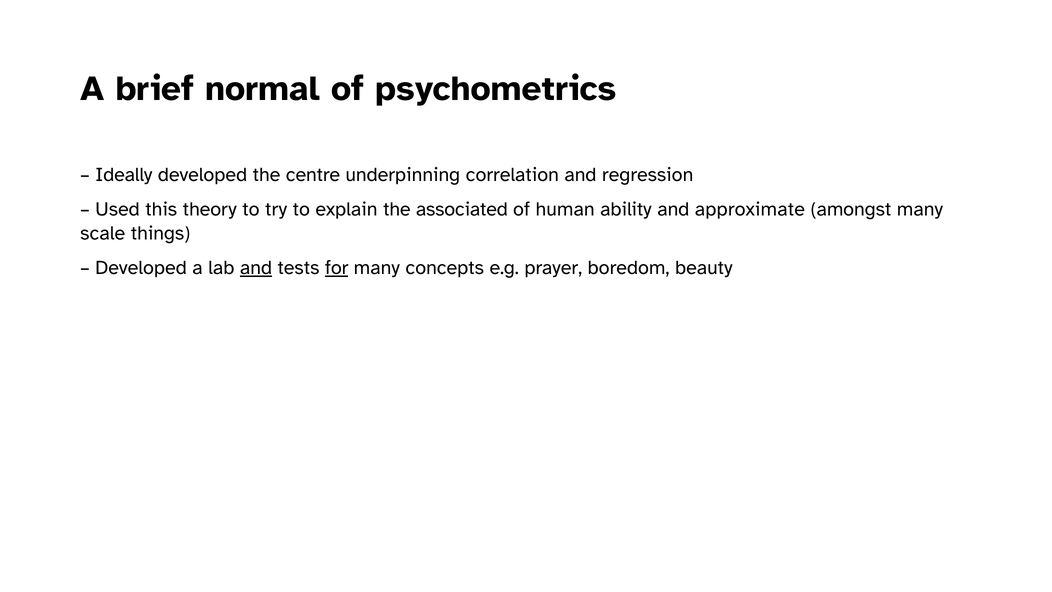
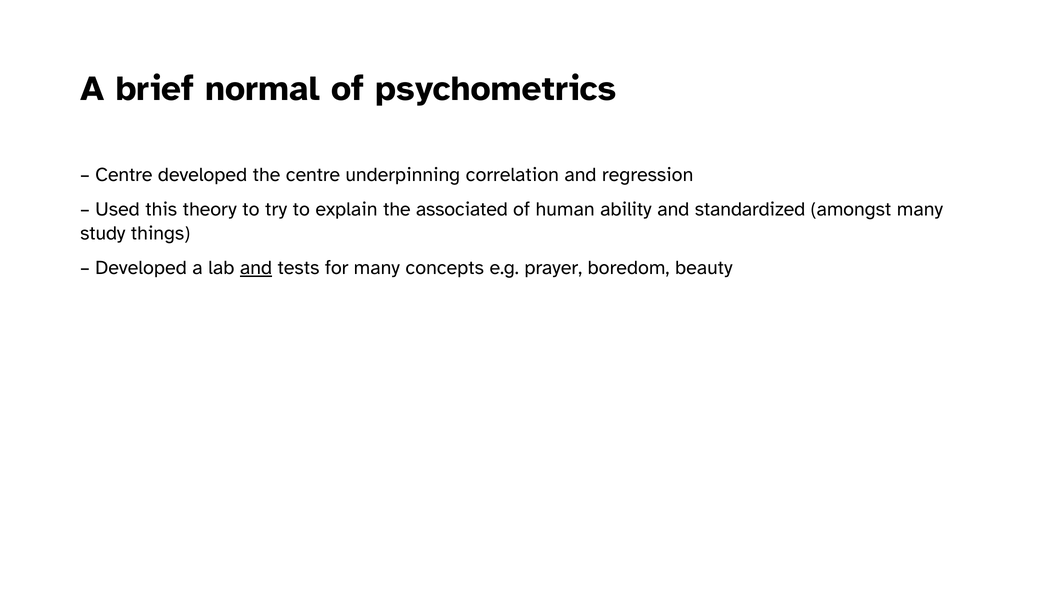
Ideally at (124, 175): Ideally -> Centre
approximate: approximate -> standardized
scale: scale -> study
for underline: present -> none
